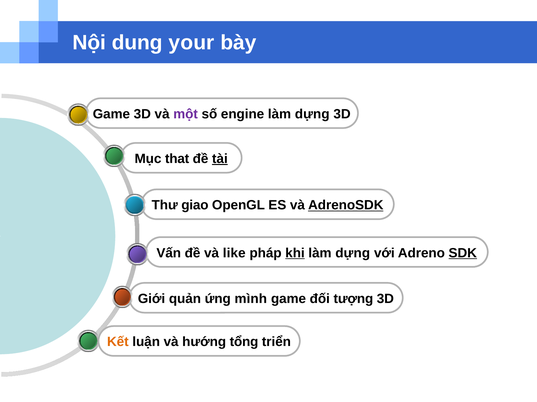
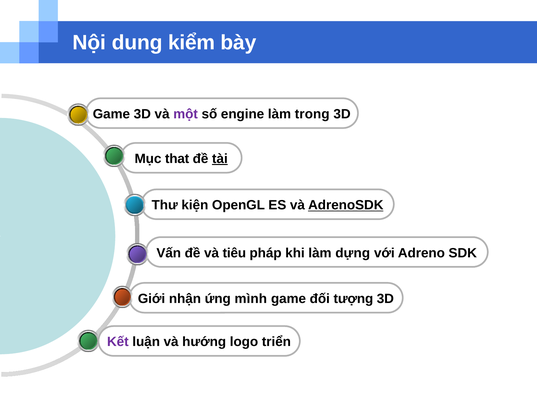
your: your -> kiểm
engine làm dựng: dựng -> trong
giao: giao -> kiện
like: like -> tiêu
khi underline: present -> none
SDK underline: present -> none
quản: quản -> nhận
Kết colour: orange -> purple
tổng: tổng -> logo
